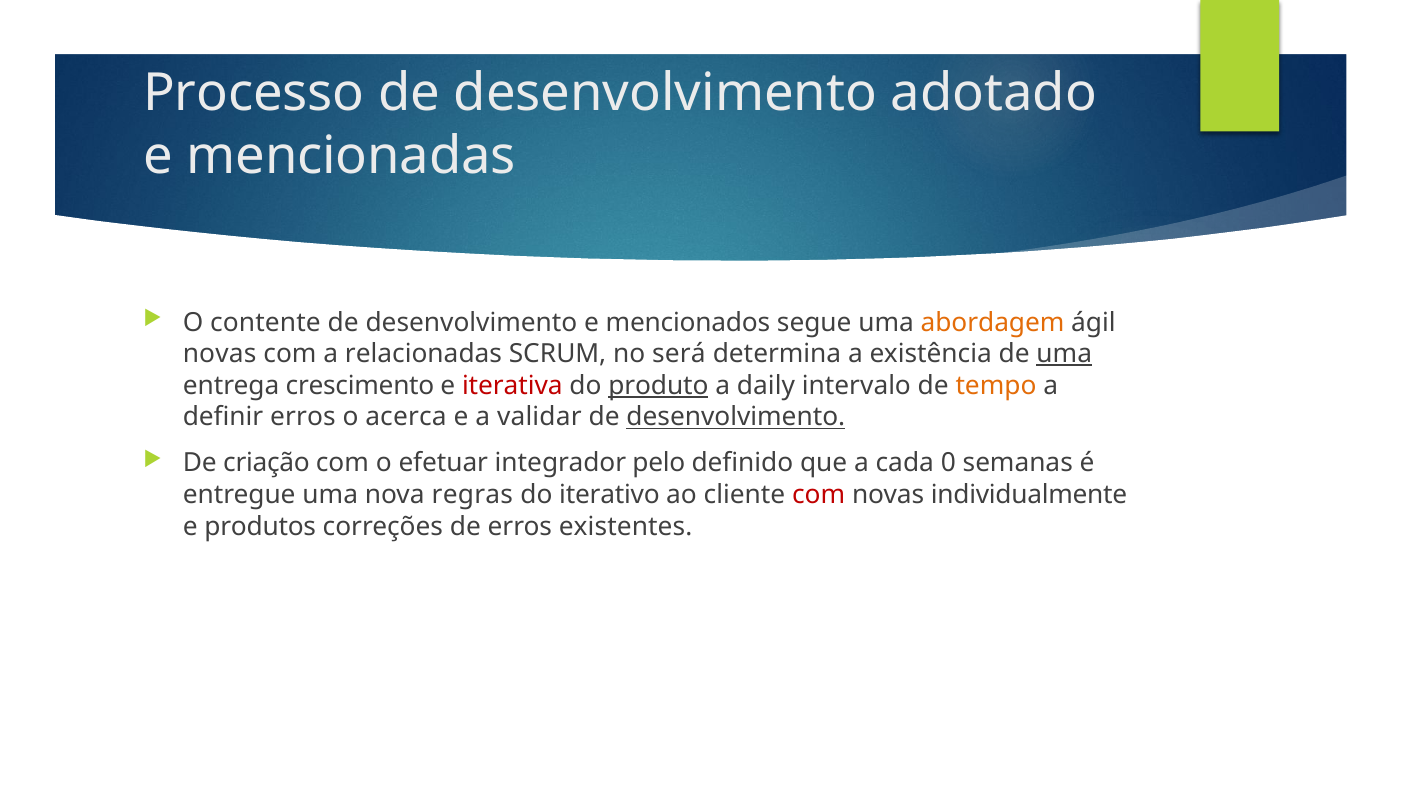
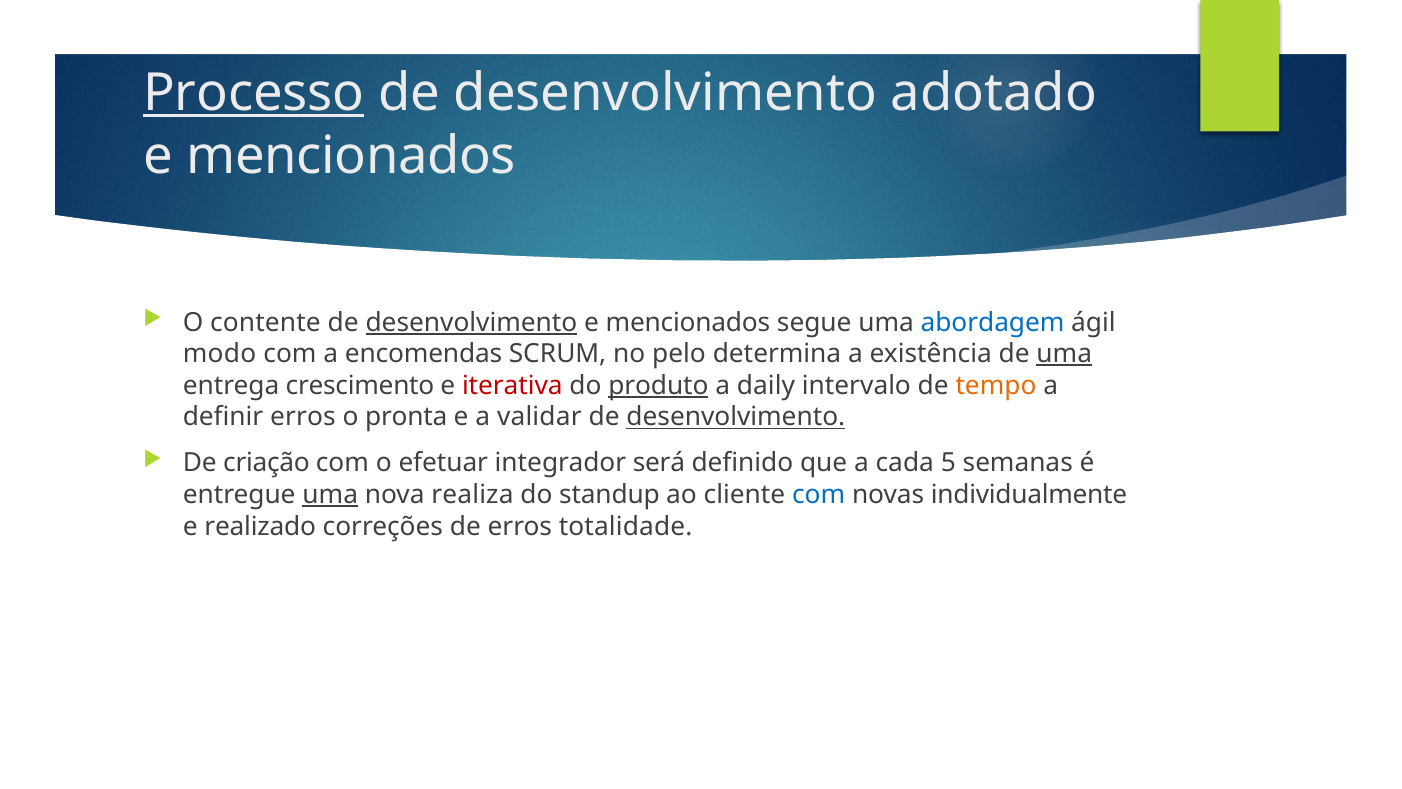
Processo underline: none -> present
mencionadas at (351, 156): mencionadas -> mencionados
desenvolvimento at (471, 322) underline: none -> present
abordagem colour: orange -> blue
novas at (220, 354): novas -> modo
relacionadas: relacionadas -> encomendas
será: será -> pelo
acerca: acerca -> pronta
pelo: pelo -> será
0: 0 -> 5
uma at (330, 495) underline: none -> present
regras: regras -> realiza
iterativo: iterativo -> standup
com at (819, 495) colour: red -> blue
produtos: produtos -> realizado
existentes: existentes -> totalidade
